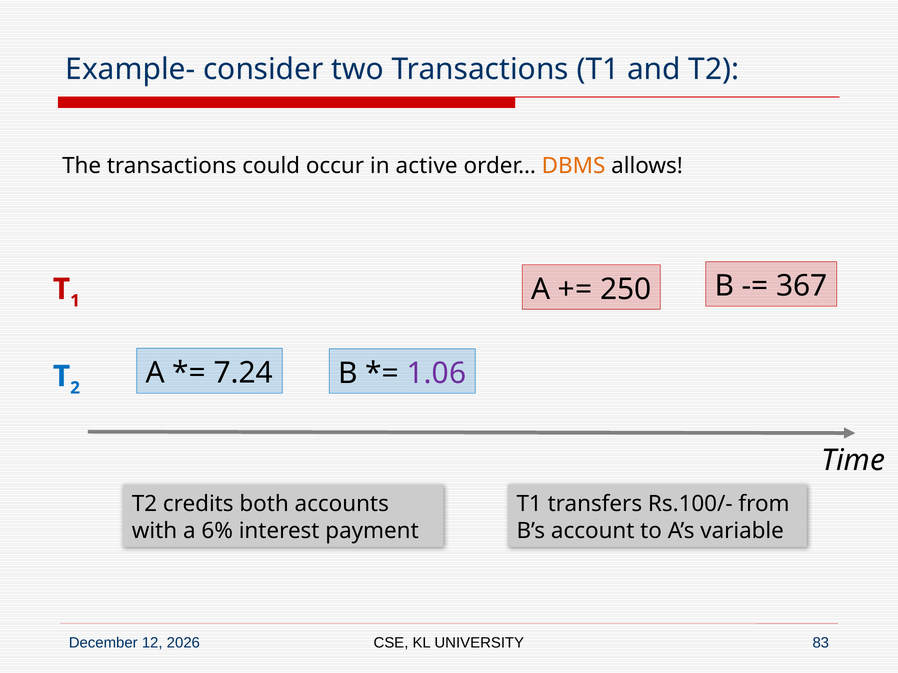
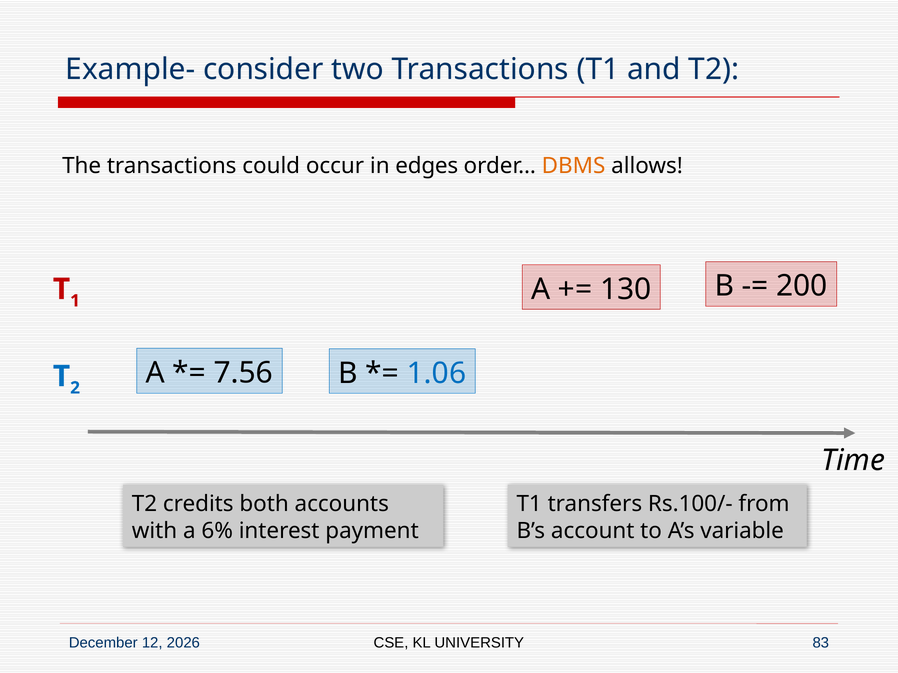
active: active -> edges
250: 250 -> 130
367: 367 -> 200
7.24: 7.24 -> 7.56
1.06 colour: purple -> blue
